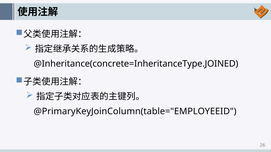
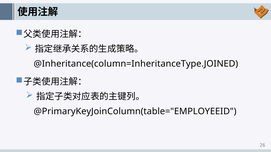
@Inheritance(concrete=InheritanceType.JOINED: @Inheritance(concrete=InheritanceType.JOINED -> @Inheritance(column=InheritanceType.JOINED
